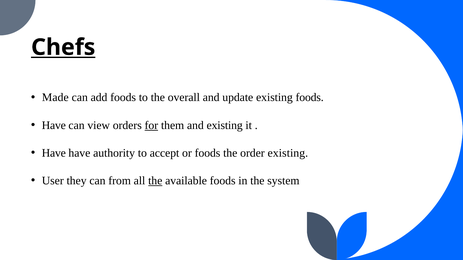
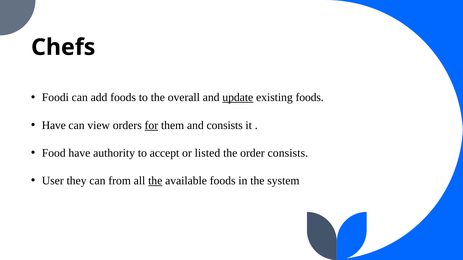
Chefs underline: present -> none
Made: Made -> Foodi
update underline: none -> present
and existing: existing -> consists
Have at (54, 153): Have -> Food
or foods: foods -> listed
order existing: existing -> consists
